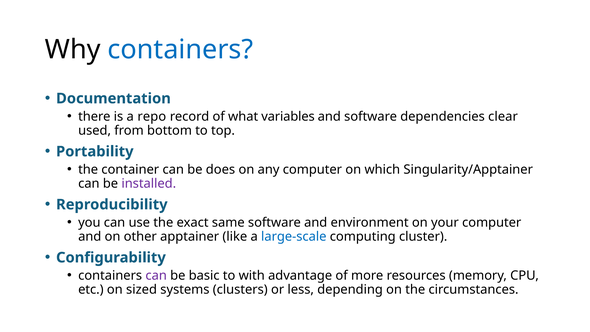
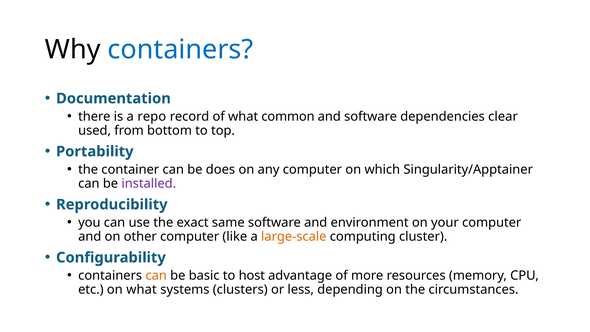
variables: variables -> common
other apptainer: apptainer -> computer
large-scale colour: blue -> orange
can at (156, 275) colour: purple -> orange
with: with -> host
on sized: sized -> what
